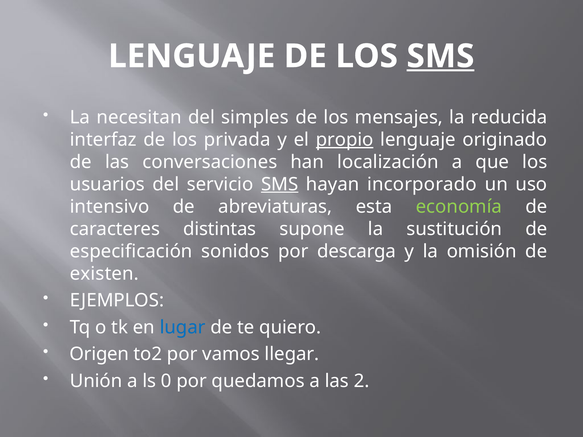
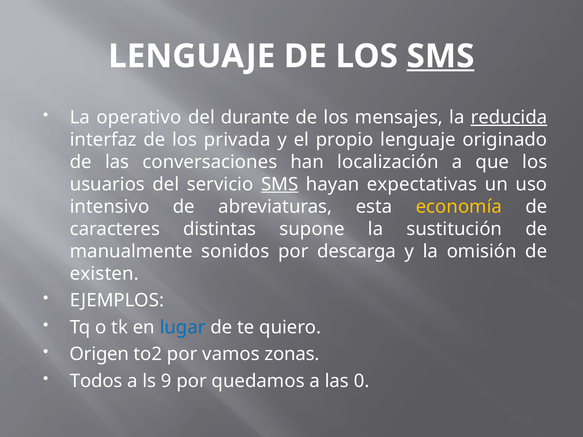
necesitan: necesitan -> operativo
simples: simples -> durante
reducida underline: none -> present
propio underline: present -> none
incorporado: incorporado -> expectativas
economía colour: light green -> yellow
especificación: especificación -> manualmente
llegar: llegar -> zonas
Unión: Unión -> Todos
0: 0 -> 9
2: 2 -> 0
